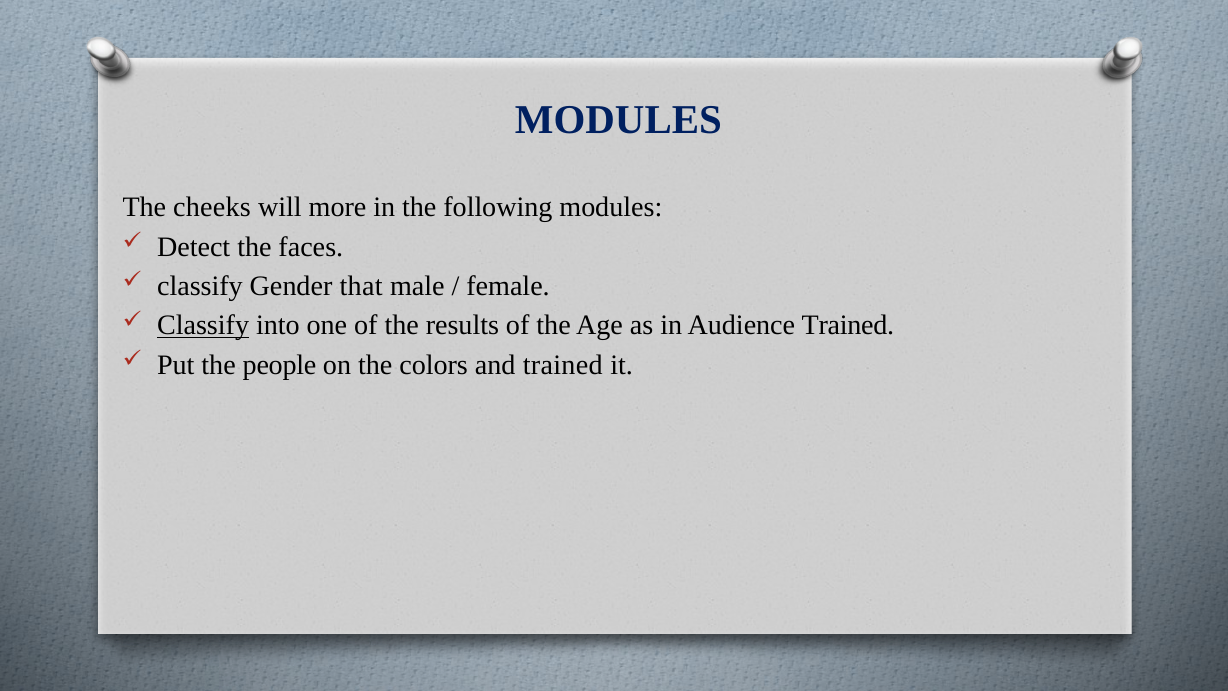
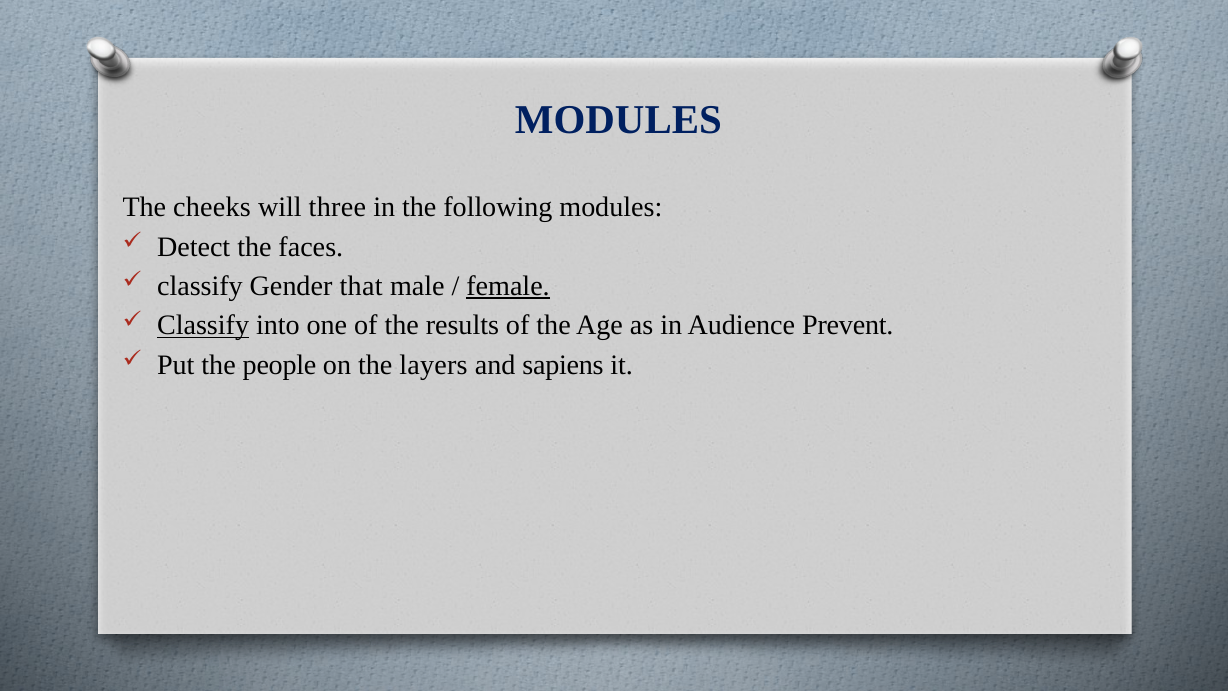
more: more -> three
female underline: none -> present
Audience Trained: Trained -> Prevent
colors: colors -> layers
and trained: trained -> sapiens
